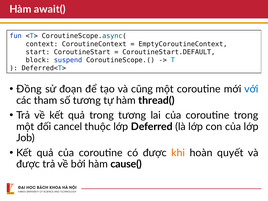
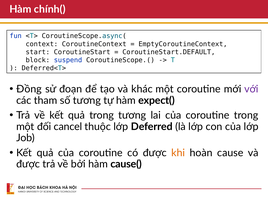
await(: await( -> chính(
cũng: cũng -> khác
với colour: blue -> purple
thread(: thread( -> expect(
quyết: quyết -> cause
